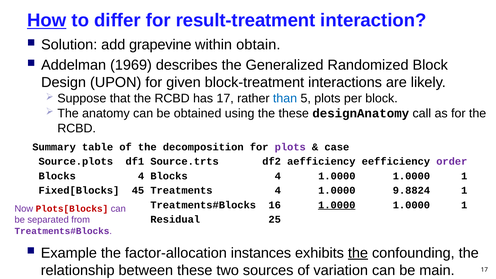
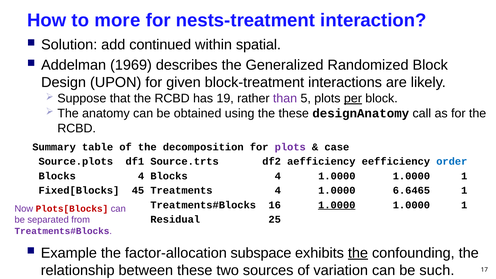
How underline: present -> none
differ: differ -> more
result-treatment: result-treatment -> nests-treatment
grapevine: grapevine -> continued
obtain: obtain -> spatial
has 17: 17 -> 19
than colour: blue -> purple
per underline: none -> present
order colour: purple -> blue
9.8824: 9.8824 -> 6.6465
instances: instances -> subspace
main: main -> such
